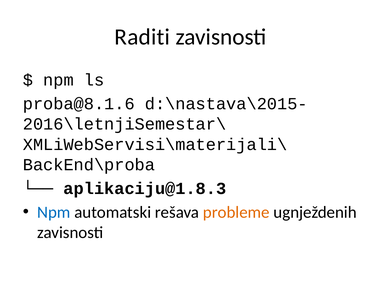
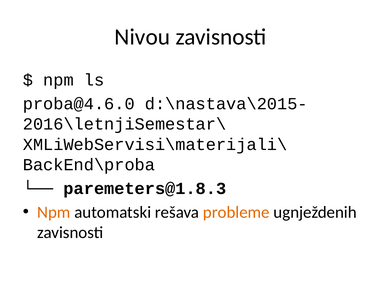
Raditi: Raditi -> Nivou
proba@8.1.6: proba@8.1.6 -> proba@4.6.0
aplikaciju@1.8.3: aplikaciju@1.8.3 -> paremeters@1.8.3
Npm at (54, 212) colour: blue -> orange
